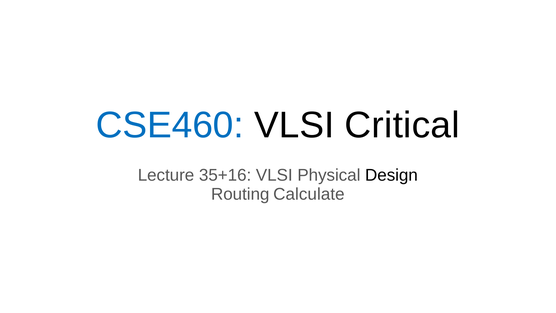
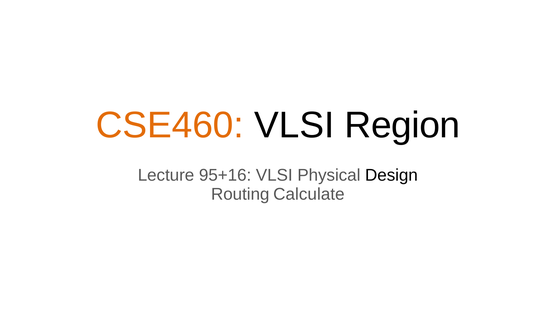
CSE460 colour: blue -> orange
Critical: Critical -> Region
35+16: 35+16 -> 95+16
